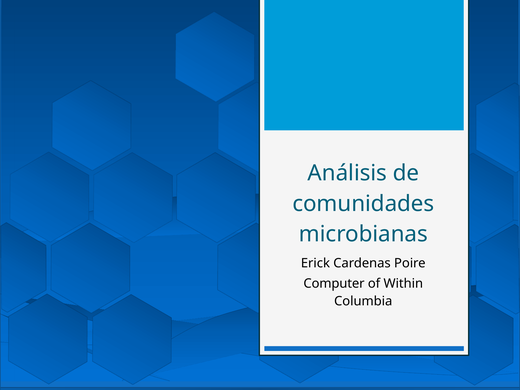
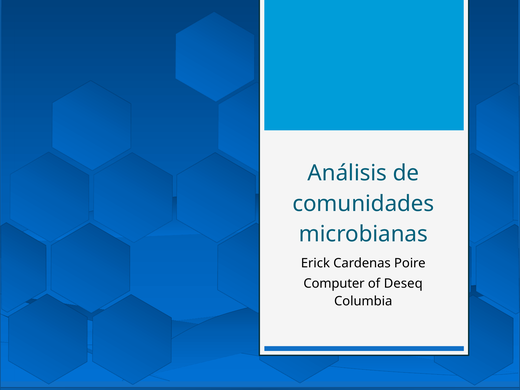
Within: Within -> Deseq
